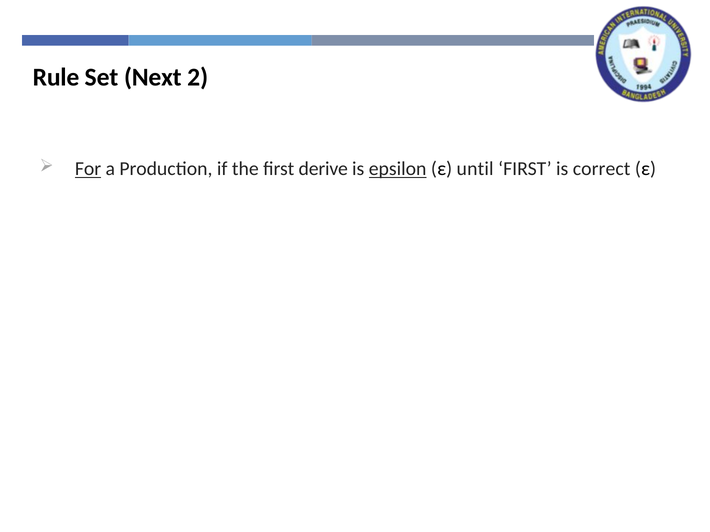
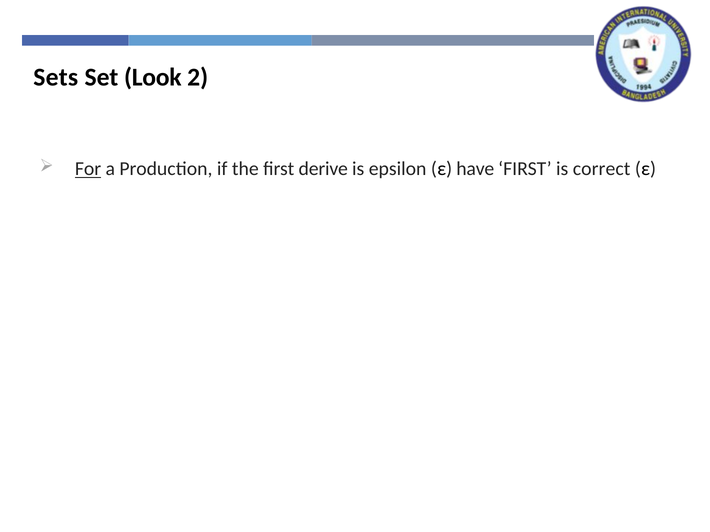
Rule: Rule -> Sets
Next: Next -> Look
epsilon underline: present -> none
until: until -> have
